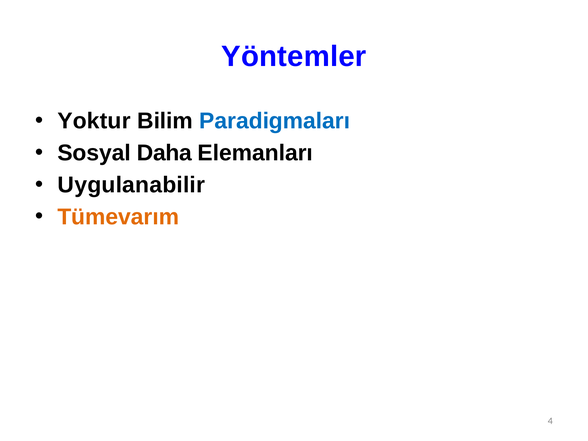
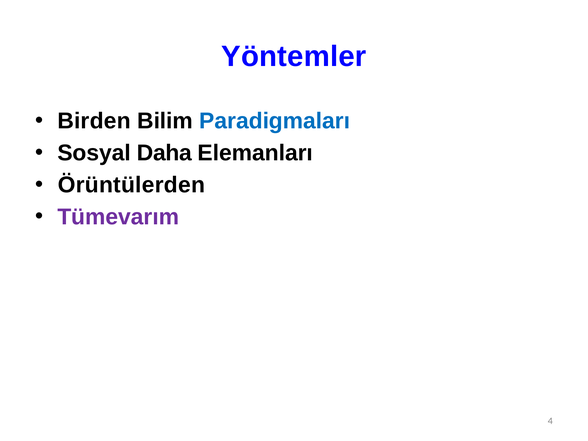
Yoktur: Yoktur -> Birden
Uygulanabilir: Uygulanabilir -> Örüntülerden
Tümevarım colour: orange -> purple
